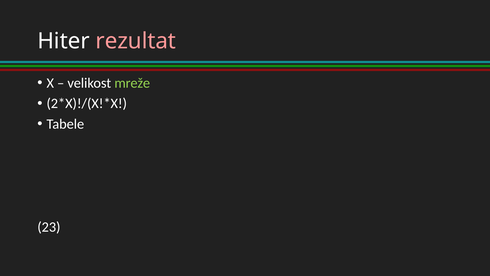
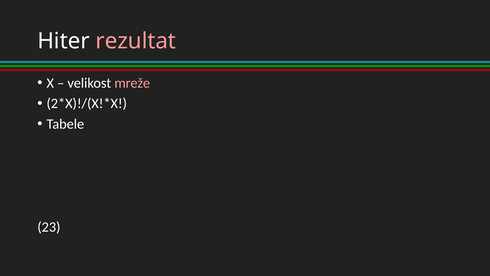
mreže colour: light green -> pink
